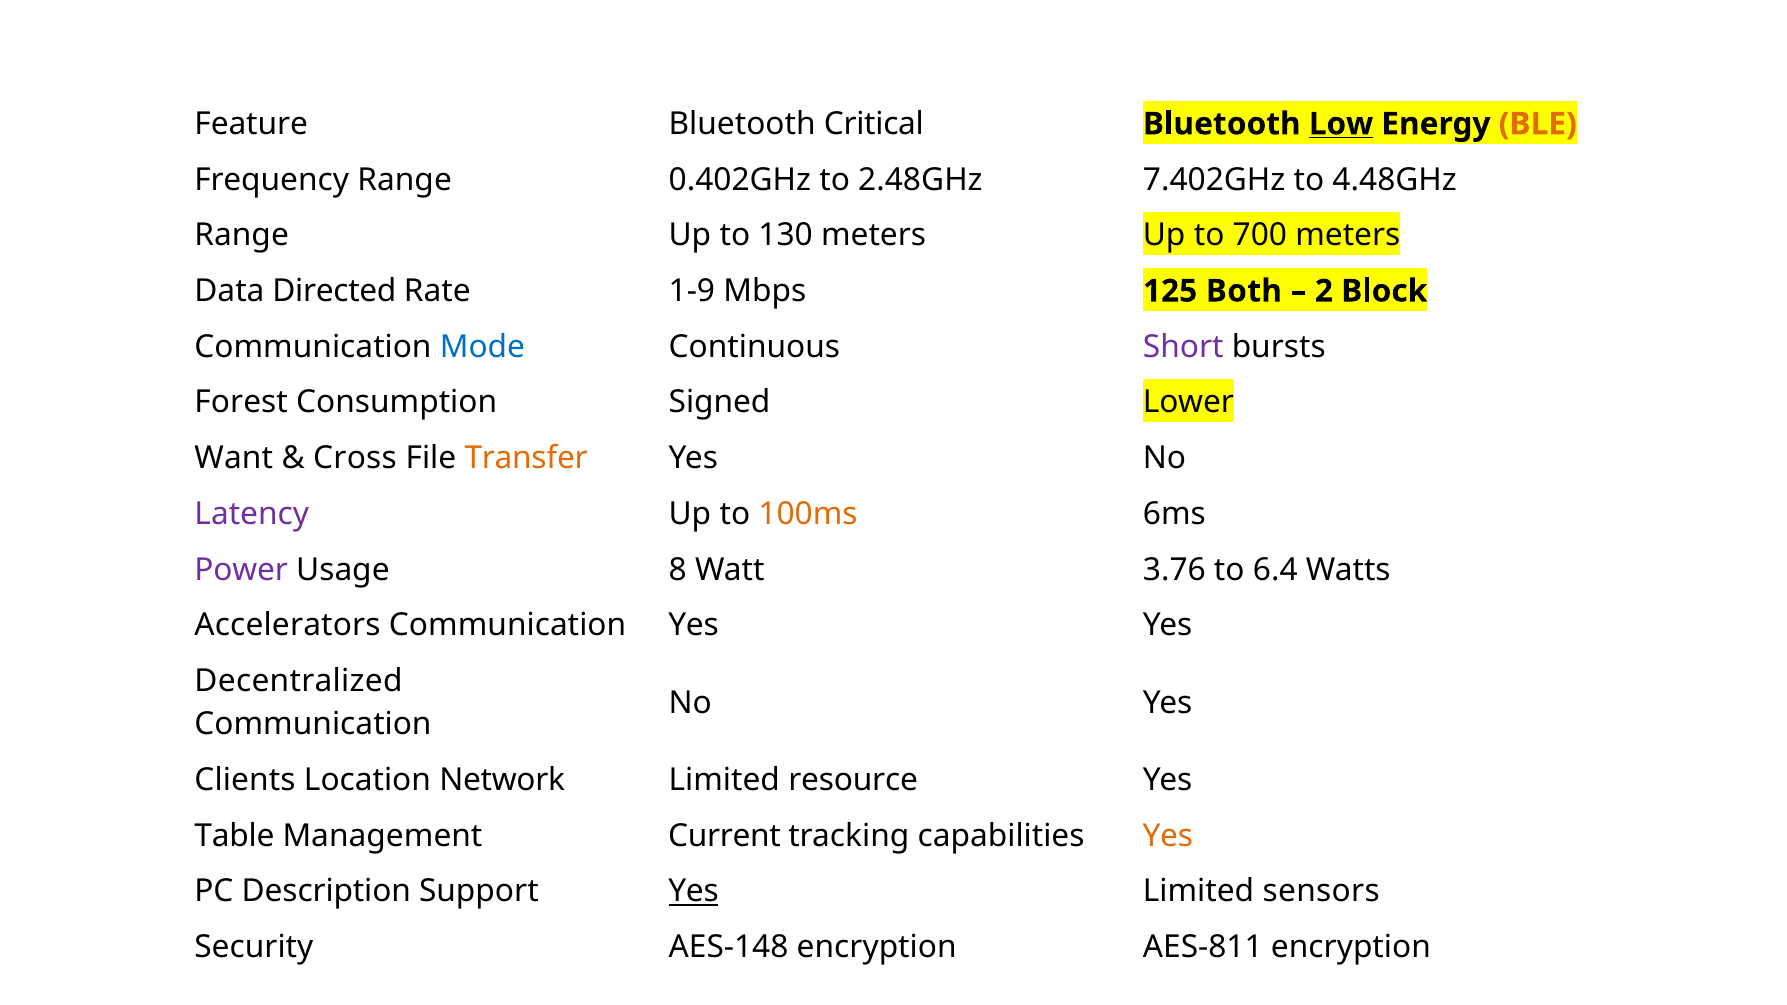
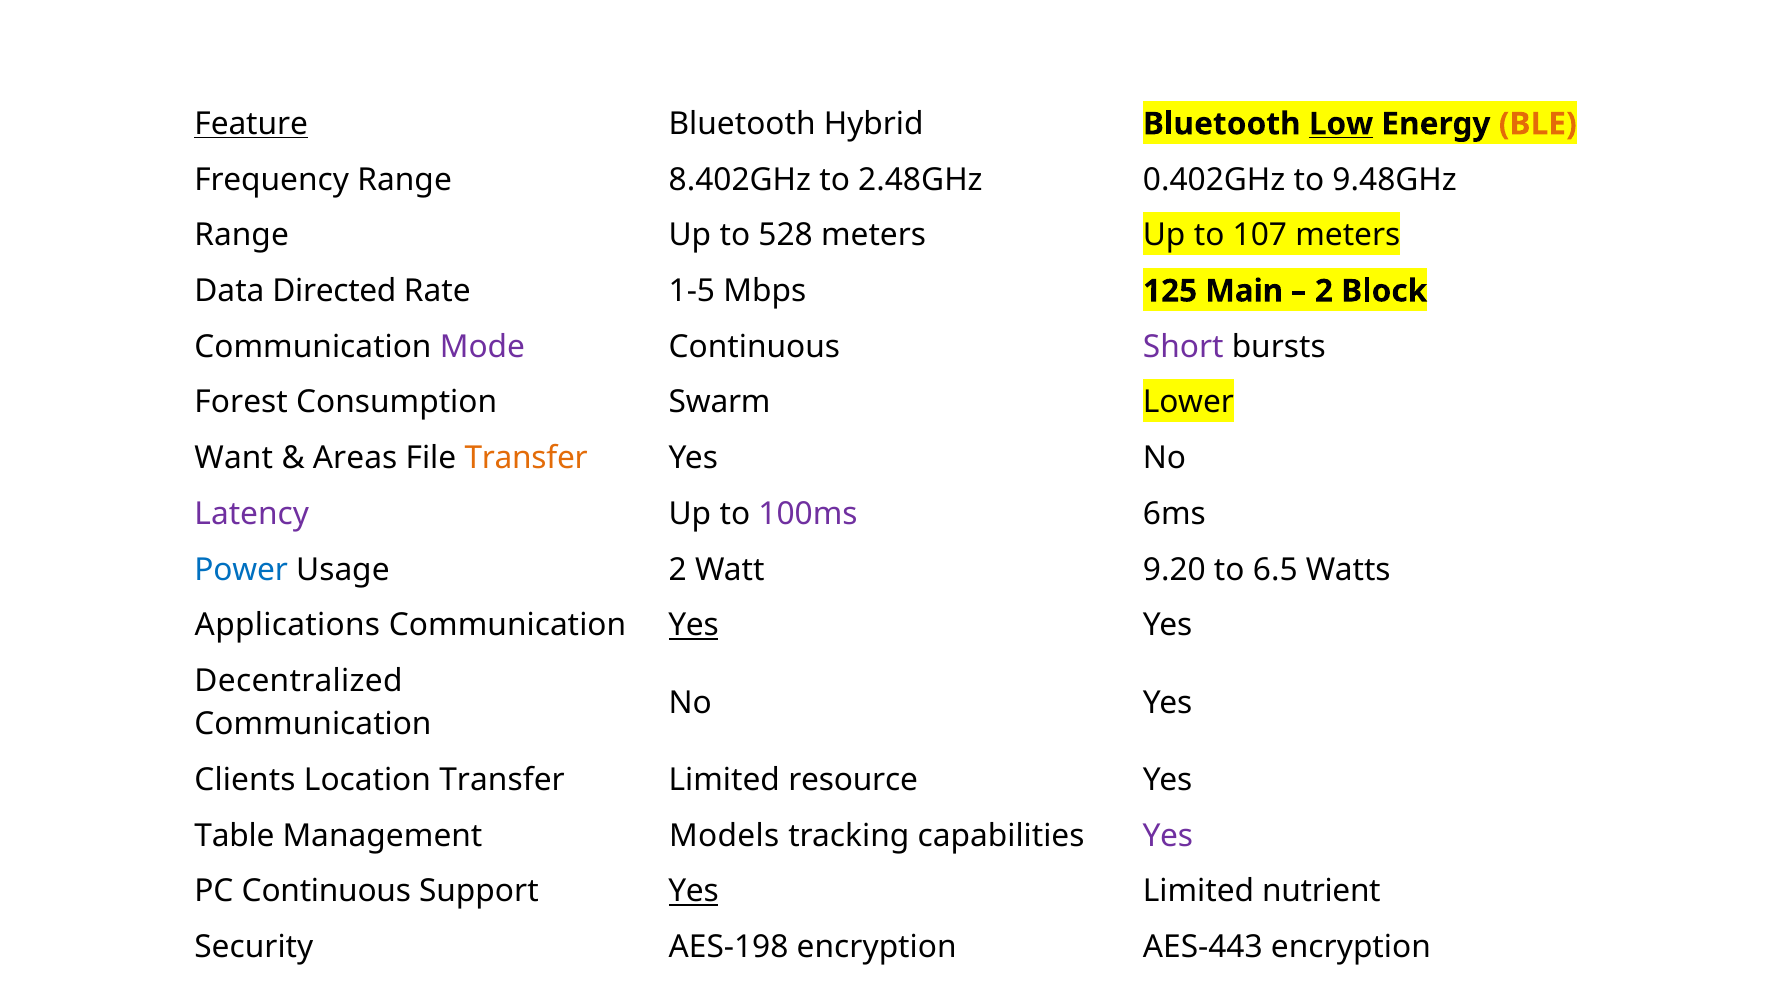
Feature underline: none -> present
Critical: Critical -> Hybrid
0.402GHz: 0.402GHz -> 8.402GHz
7.402GHz: 7.402GHz -> 0.402GHz
4.48GHz: 4.48GHz -> 9.48GHz
130: 130 -> 528
700: 700 -> 107
1-9: 1-9 -> 1-5
Both: Both -> Main
Mode colour: blue -> purple
Signed: Signed -> Swarm
Cross: Cross -> Areas
100ms colour: orange -> purple
Power colour: purple -> blue
Usage 8: 8 -> 2
3.76: 3.76 -> 9.20
6.4: 6.4 -> 6.5
Accelerators: Accelerators -> Applications
Yes at (694, 625) underline: none -> present
Location Network: Network -> Transfer
Current: Current -> Models
Yes at (1168, 836) colour: orange -> purple
PC Description: Description -> Continuous
sensors: sensors -> nutrient
AES-148: AES-148 -> AES-198
AES-811: AES-811 -> AES-443
